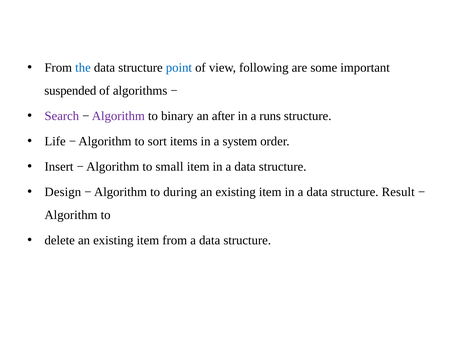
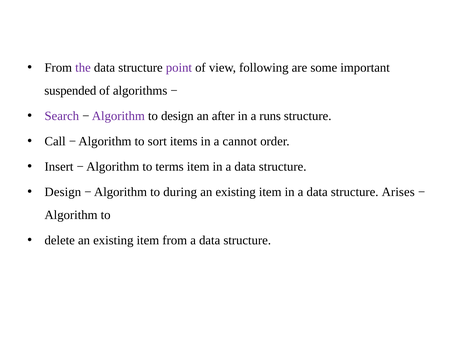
the colour: blue -> purple
point colour: blue -> purple
to binary: binary -> design
Life: Life -> Call
system: system -> cannot
small: small -> terms
Result: Result -> Arises
